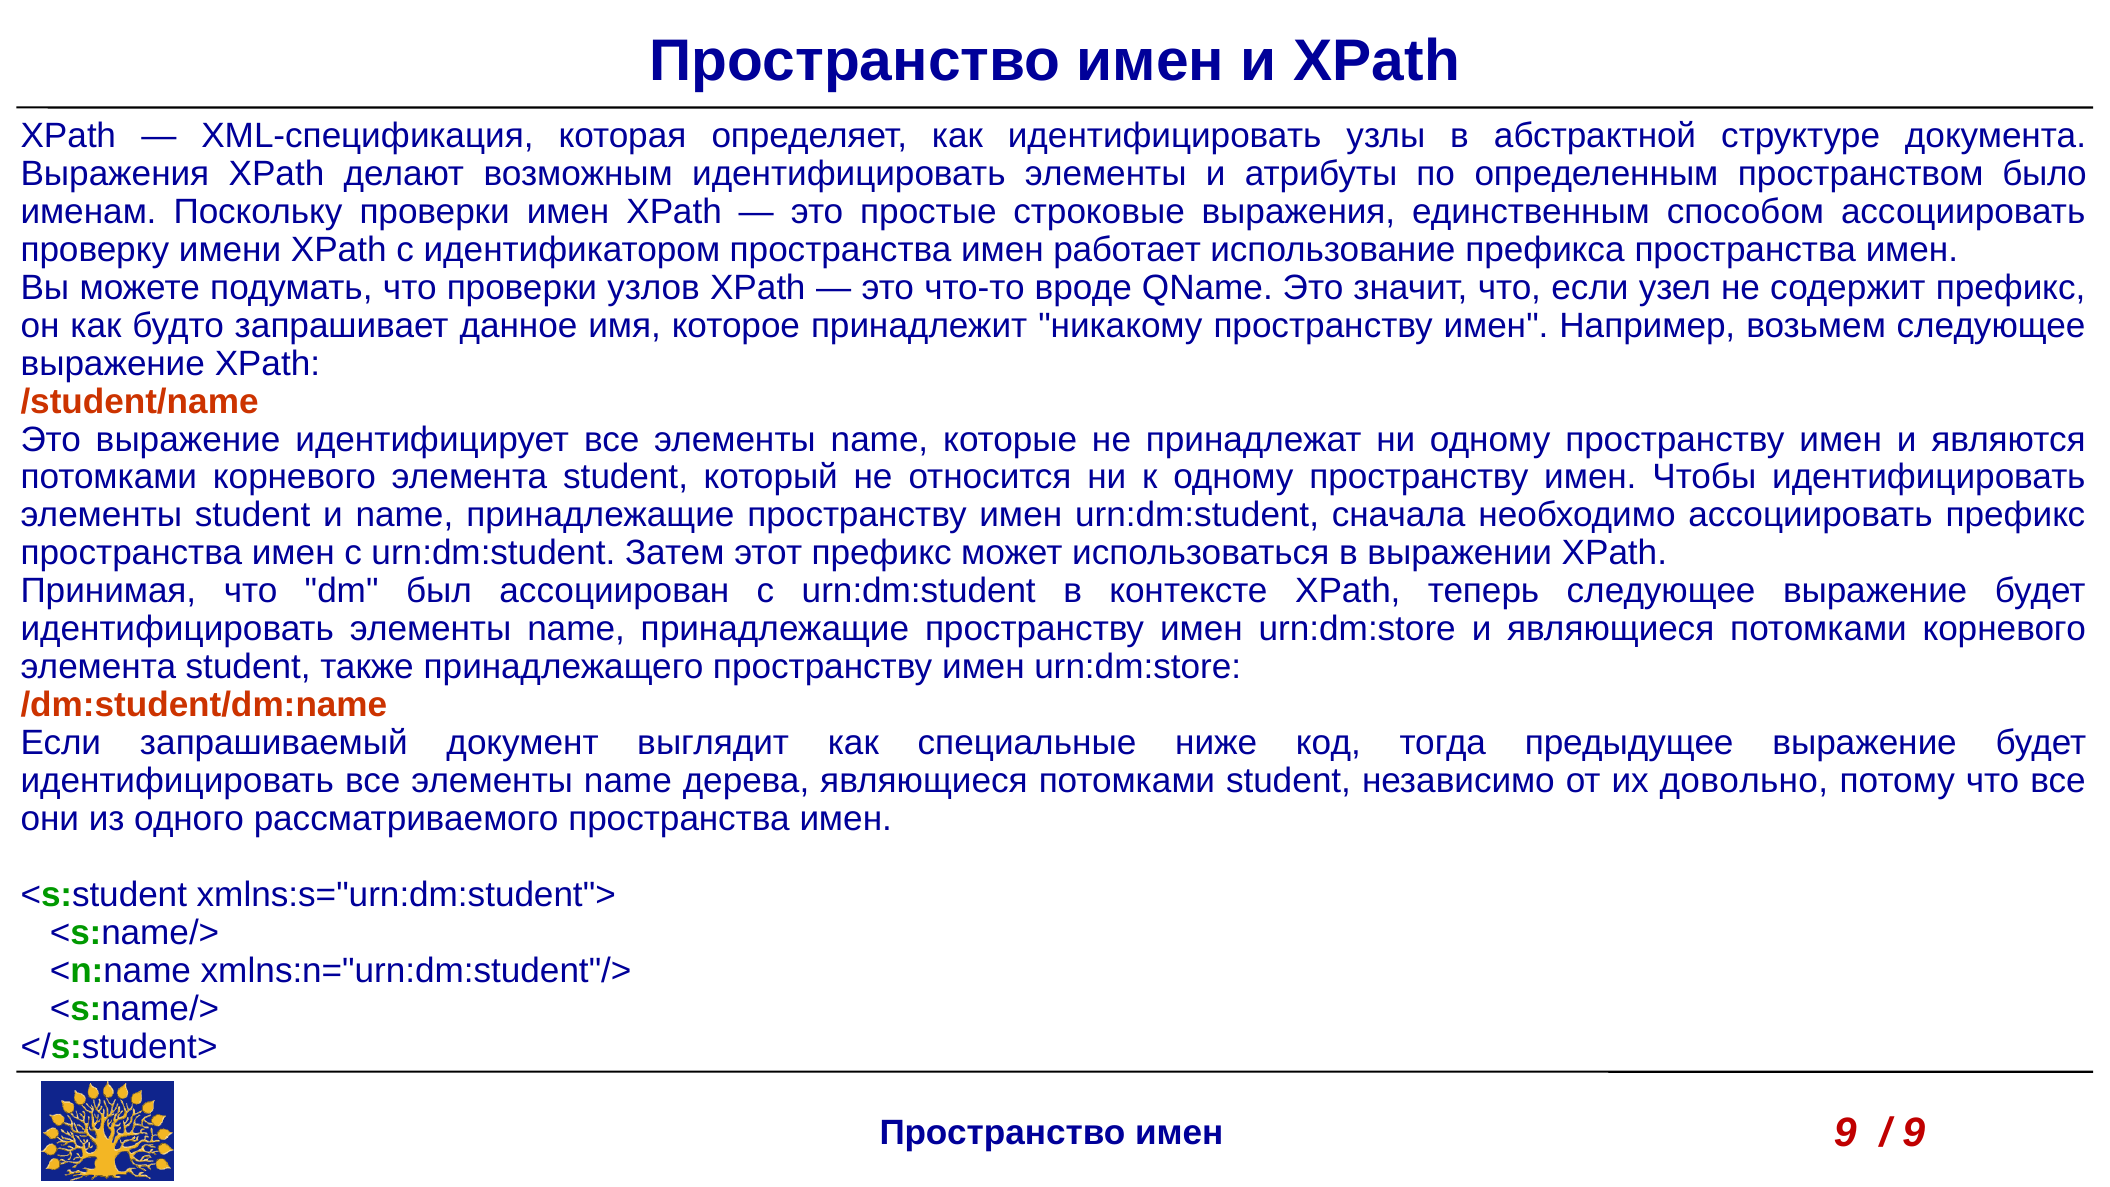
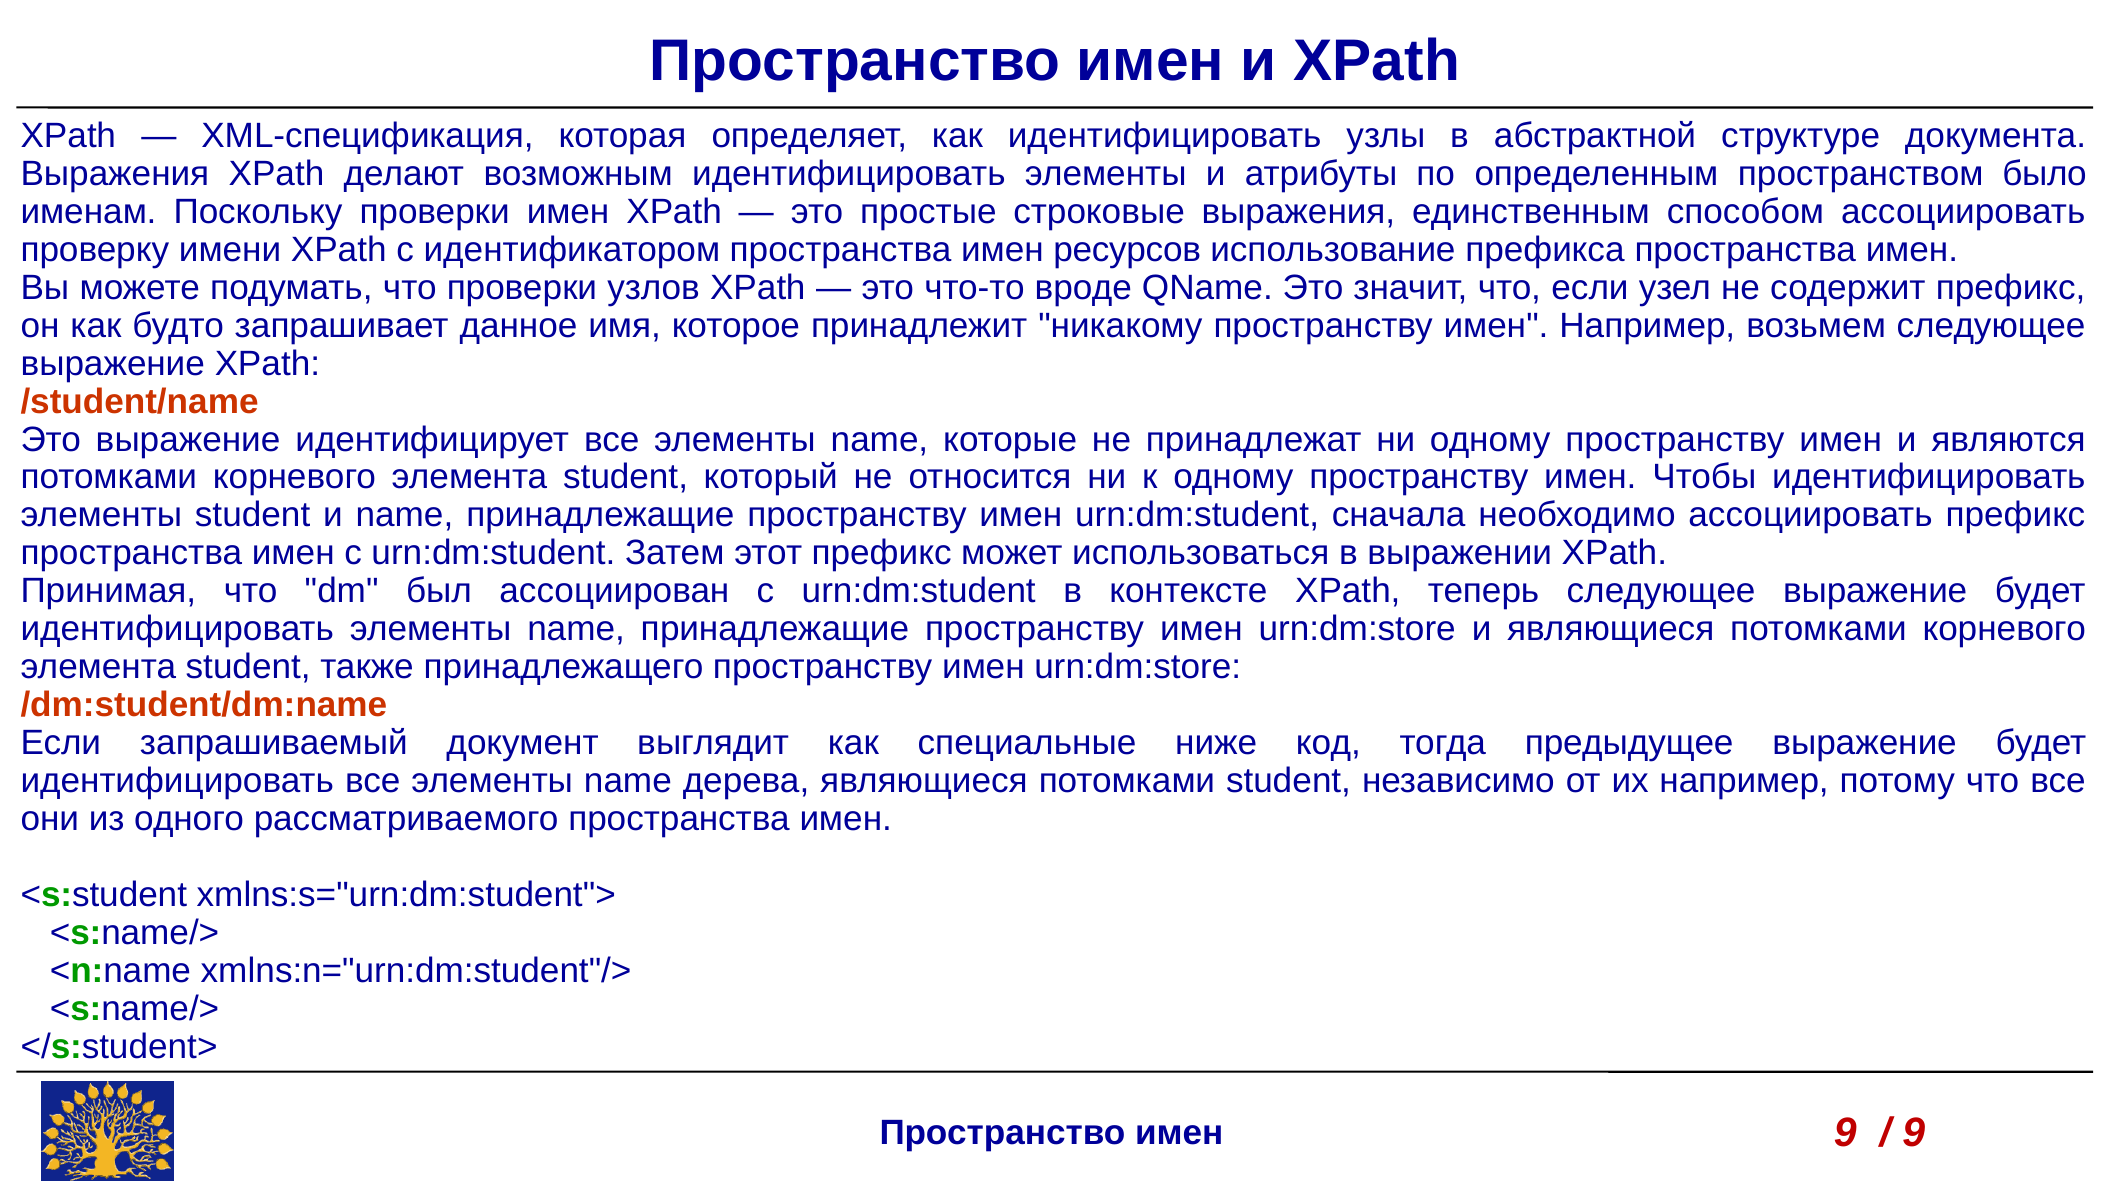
работает: работает -> ресурсов
их довольно: довольно -> например
